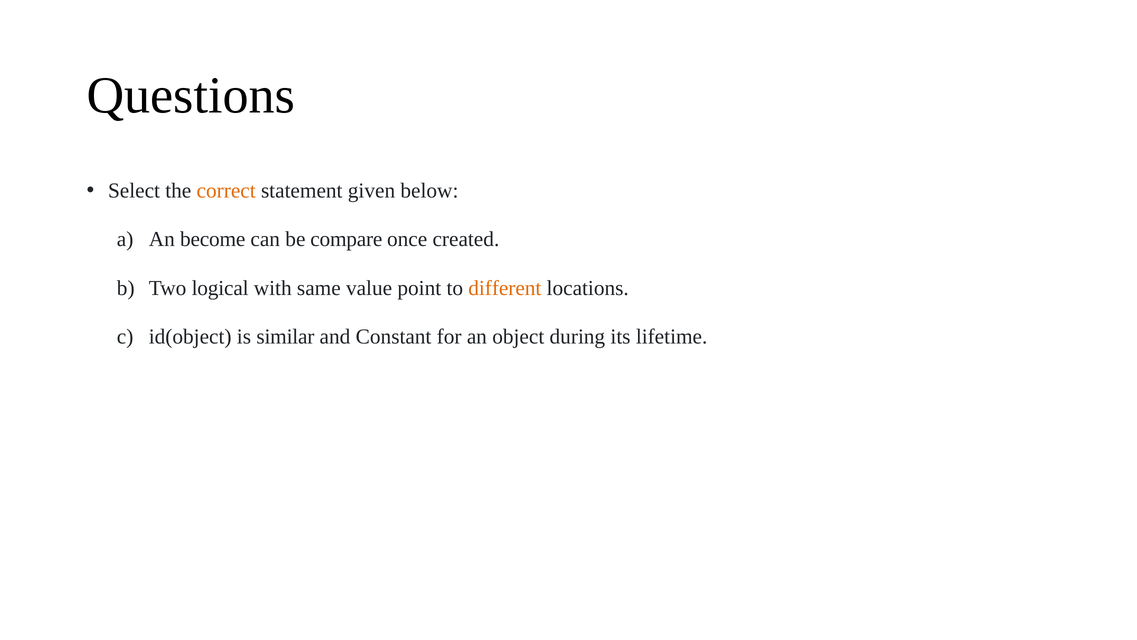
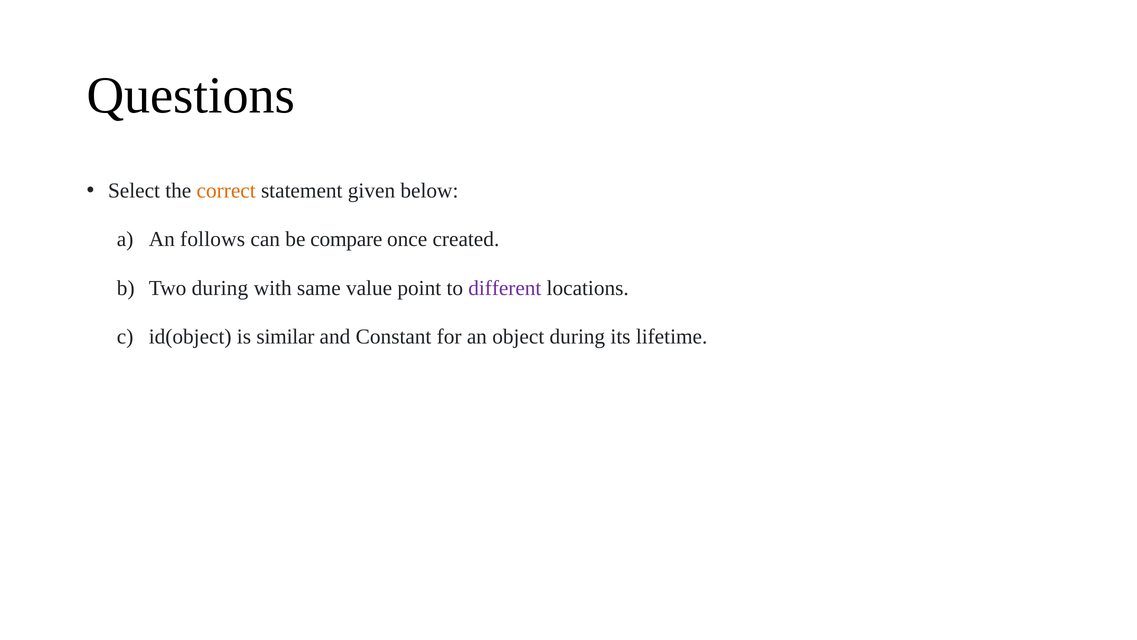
become: become -> follows
Two logical: logical -> during
different colour: orange -> purple
